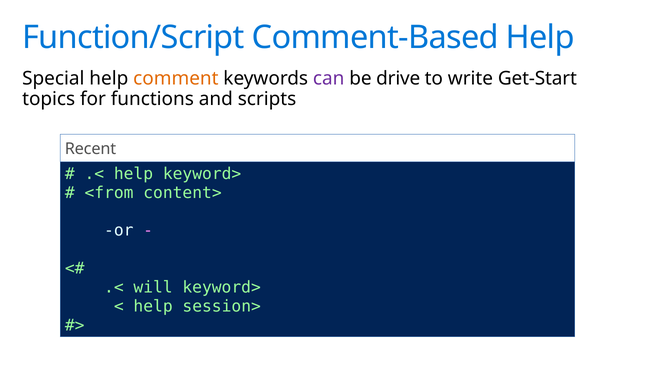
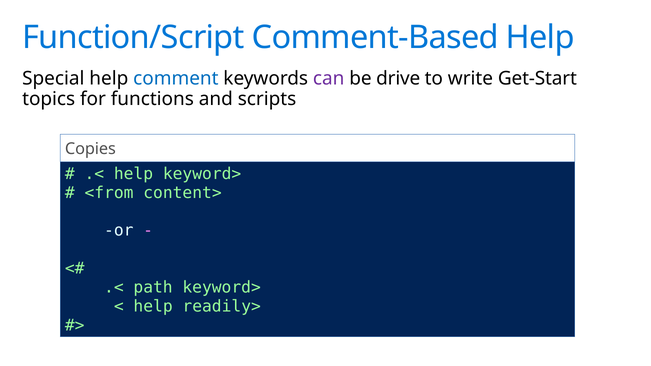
comment colour: orange -> blue
Recent: Recent -> Copies
will: will -> path
session>: session> -> readily>
